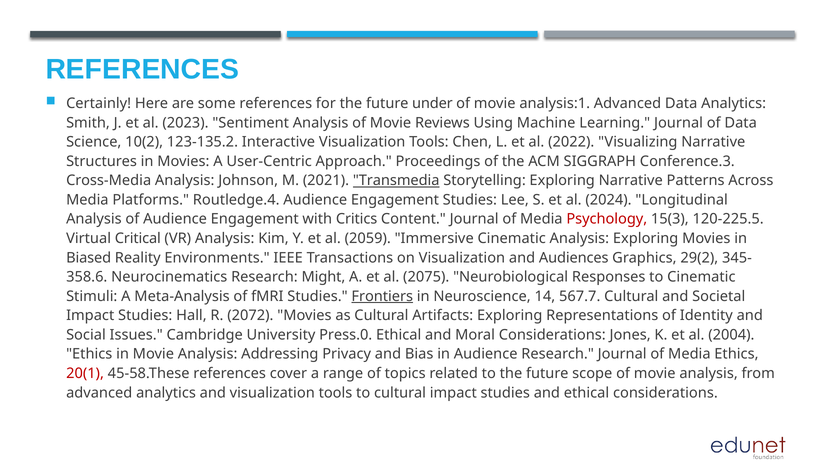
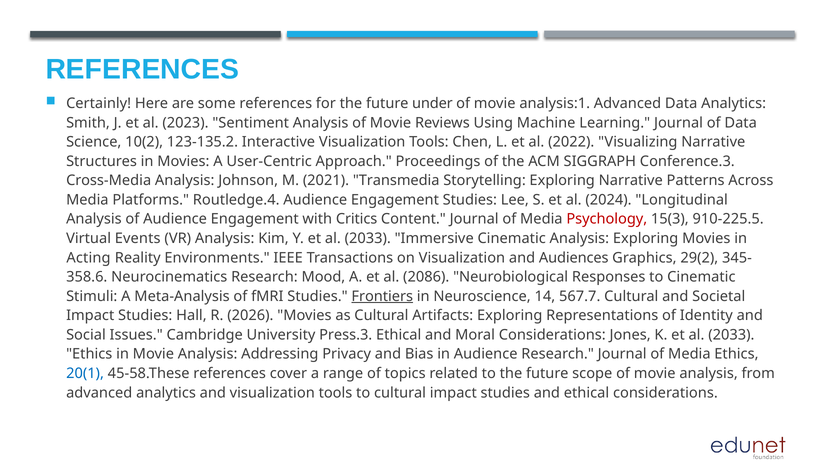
Transmedia underline: present -> none
120-225.5: 120-225.5 -> 910-225.5
Critical: Critical -> Events
Y et al 2059: 2059 -> 2033
Biased: Biased -> Acting
Might: Might -> Mood
2075: 2075 -> 2086
2072: 2072 -> 2026
Press.0: Press.0 -> Press.3
K et al 2004: 2004 -> 2033
20(1 colour: red -> blue
